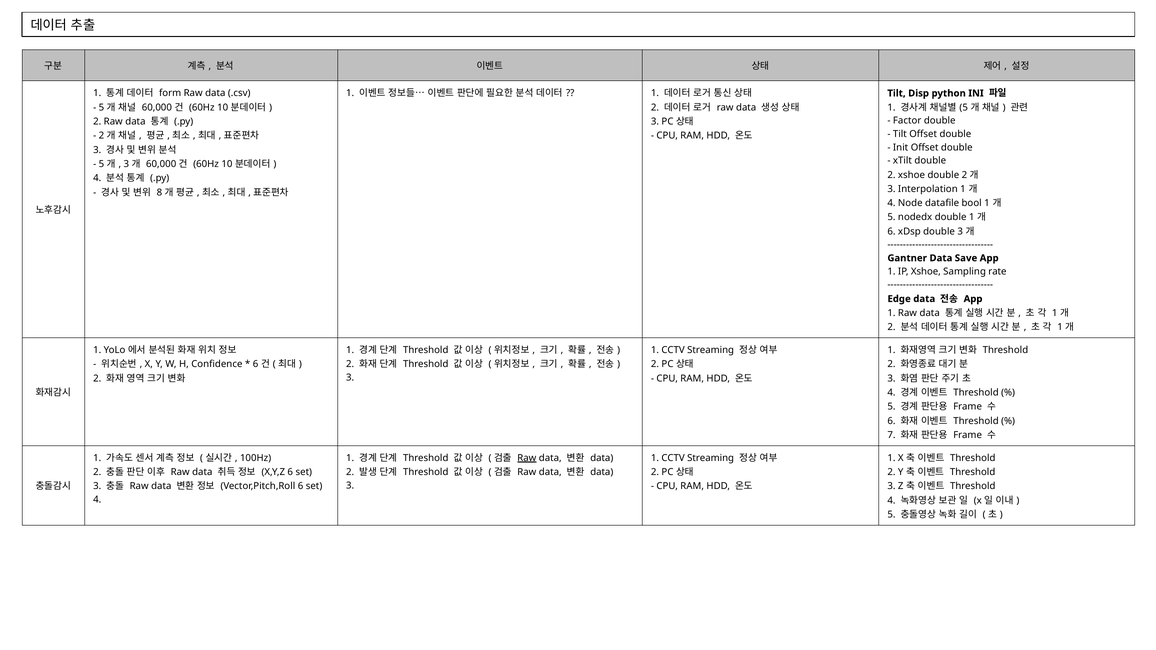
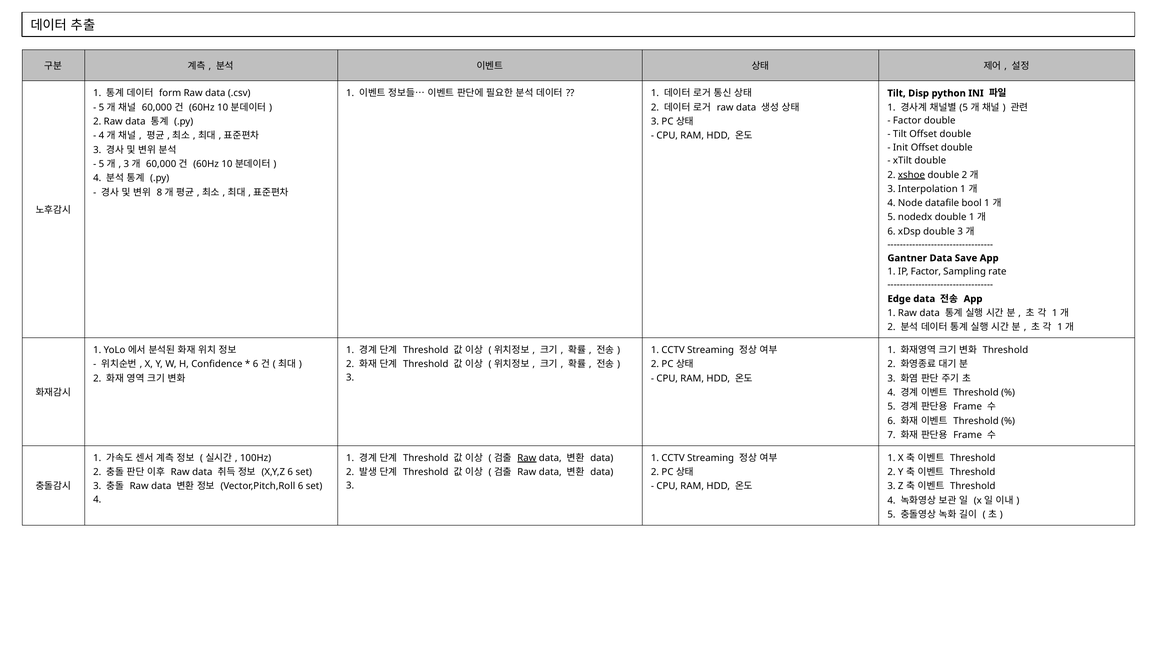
2 at (101, 136): 2 -> 4
xshoe at (911, 175) underline: none -> present
IP Xshoe: Xshoe -> Factor
